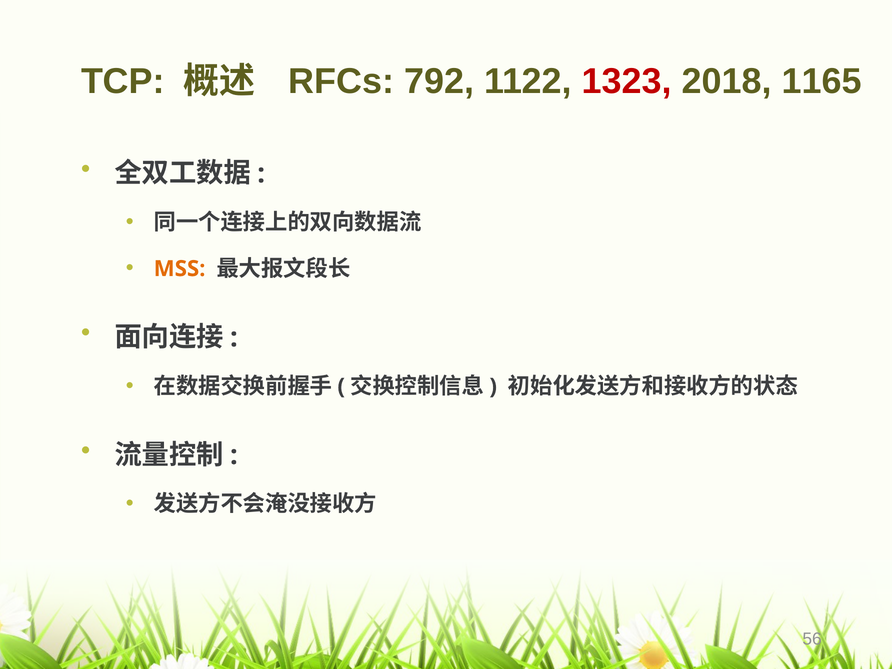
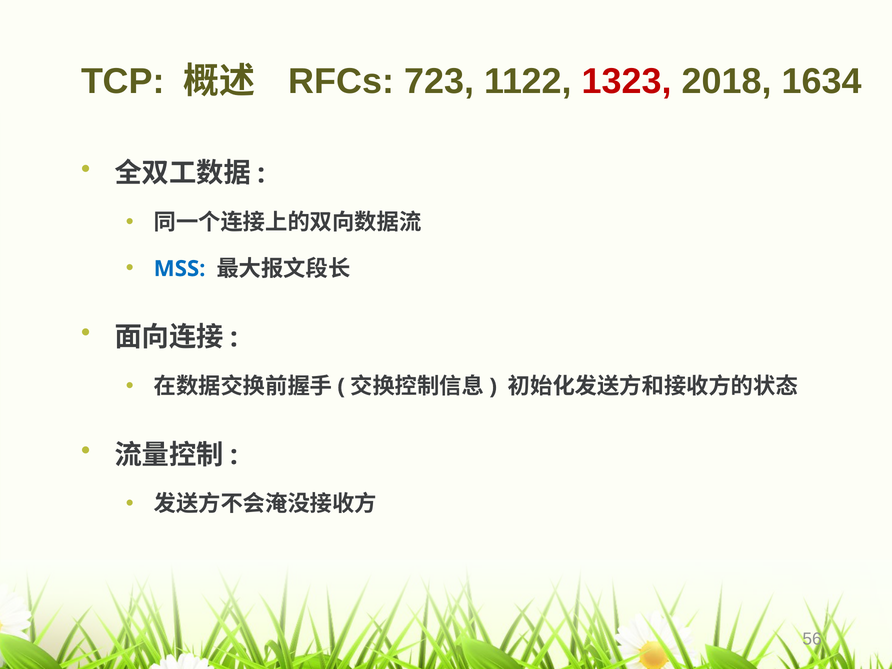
792: 792 -> 723
1165: 1165 -> 1634
MSS colour: orange -> blue
